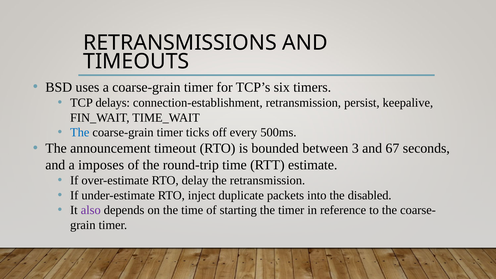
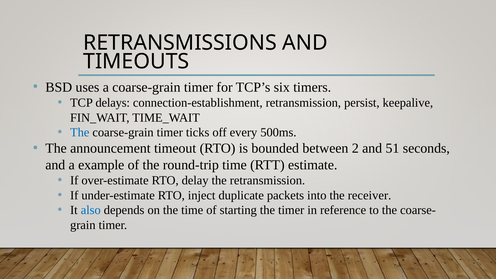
3: 3 -> 2
67: 67 -> 51
imposes: imposes -> example
disabled: disabled -> receiver
also colour: purple -> blue
